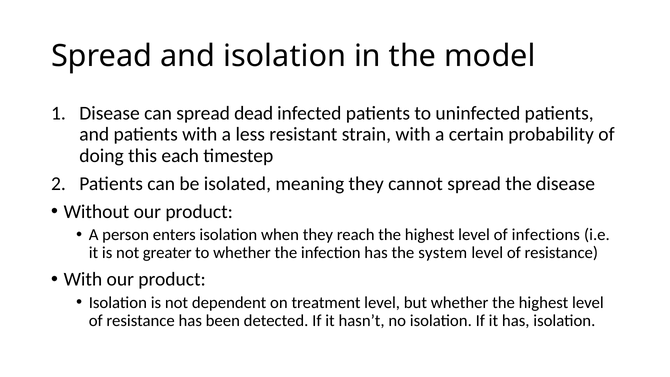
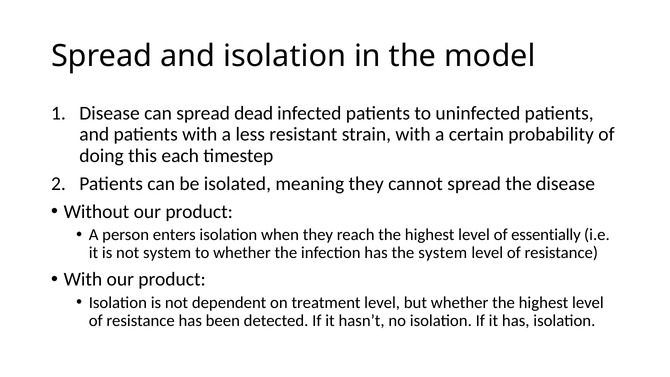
infections: infections -> essentially
not greater: greater -> system
